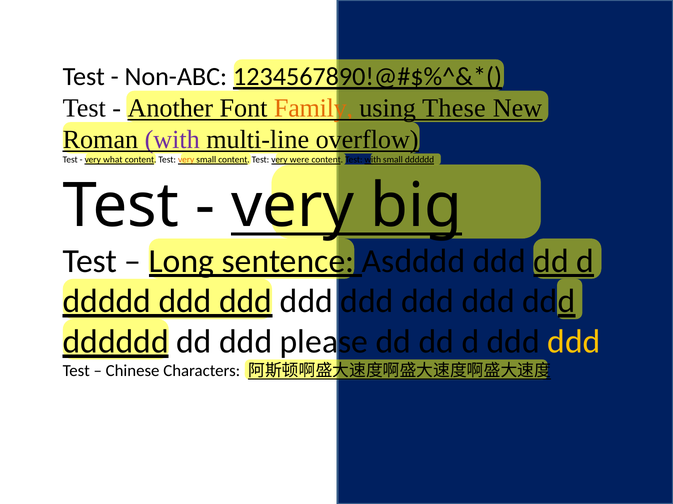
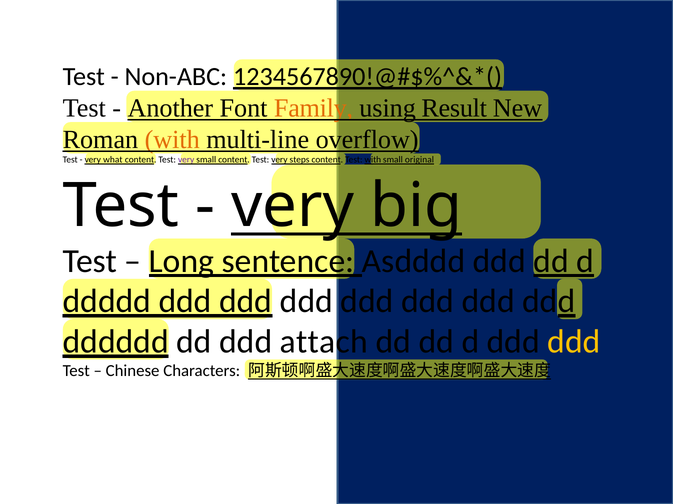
These: These -> Result
with at (172, 140) colour: purple -> orange
very at (186, 160) colour: orange -> purple
were: were -> steps
small dddddd: dddddd -> original
please: please -> attach
